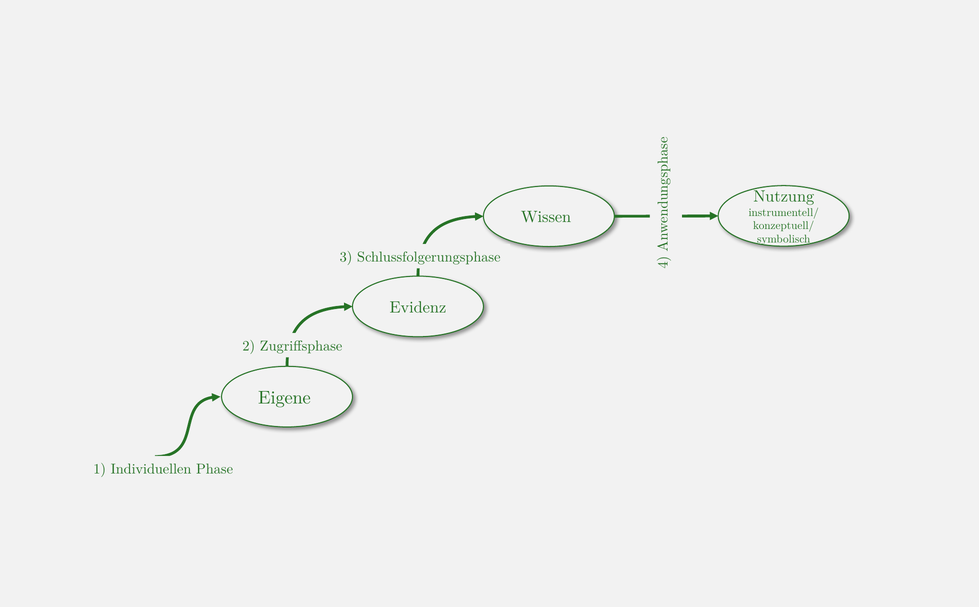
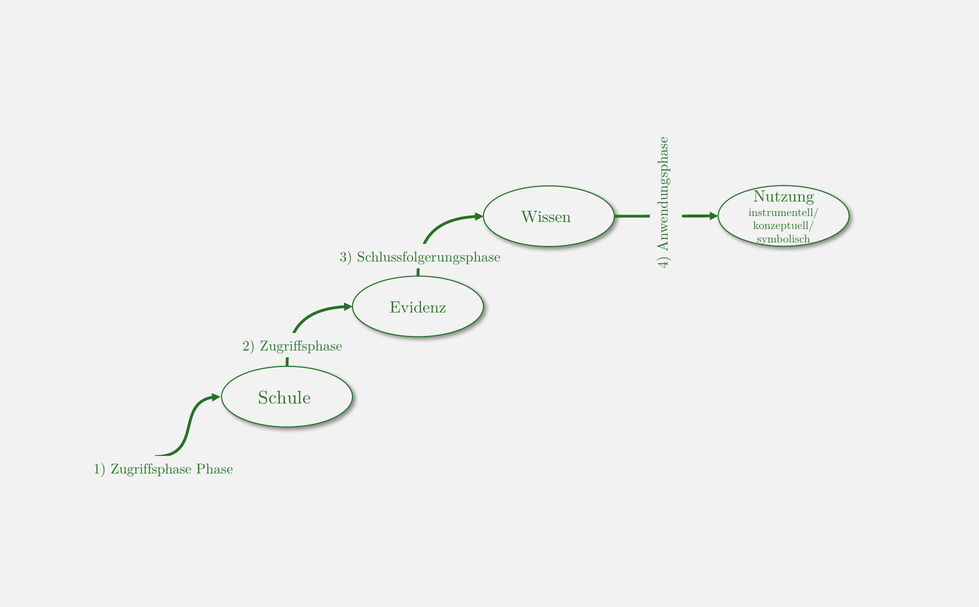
Eigene: Eigene -> Schule
1 Individuellen: Individuellen -> Zugriffsphase
